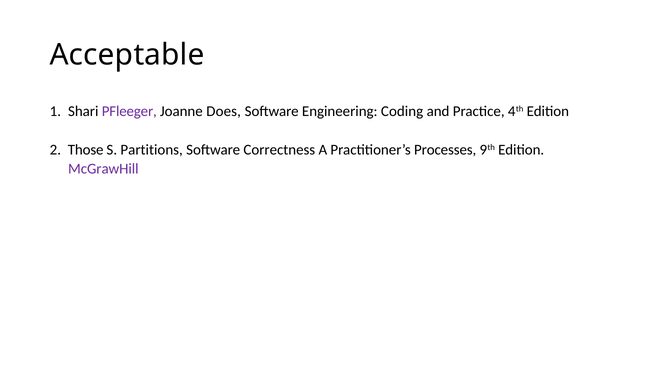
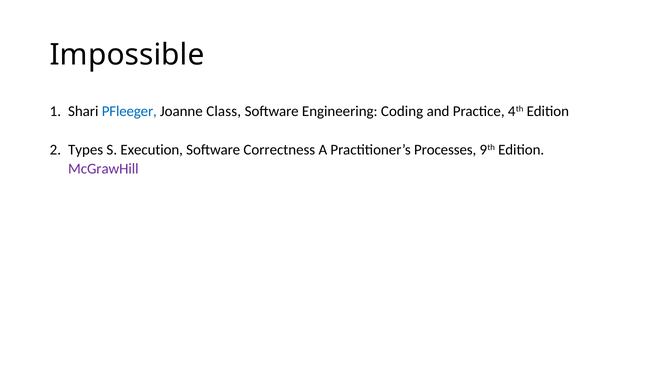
Acceptable: Acceptable -> Impossible
PFleeger colour: purple -> blue
Does: Does -> Class
Those: Those -> Types
Partitions: Partitions -> Execution
